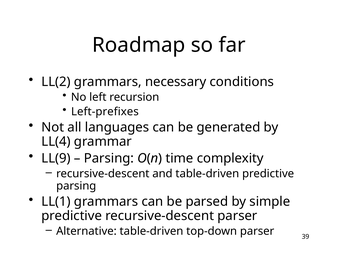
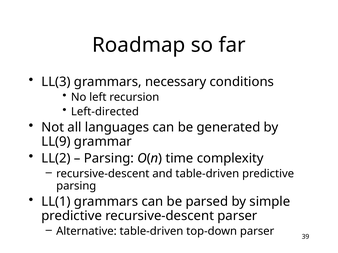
LL(2: LL(2 -> LL(3
Left-prefixes: Left-prefixes -> Left-directed
LL(4: LL(4 -> LL(9
LL(9: LL(9 -> LL(2
